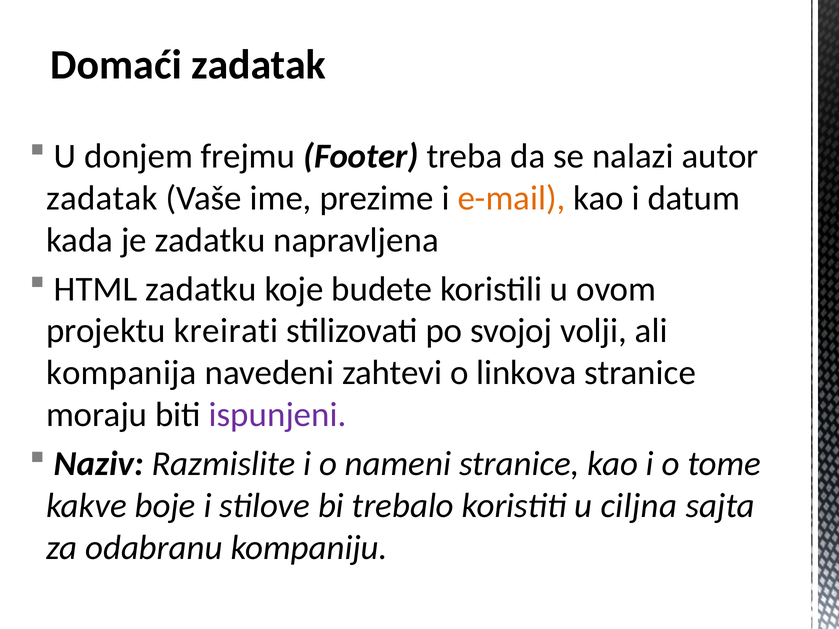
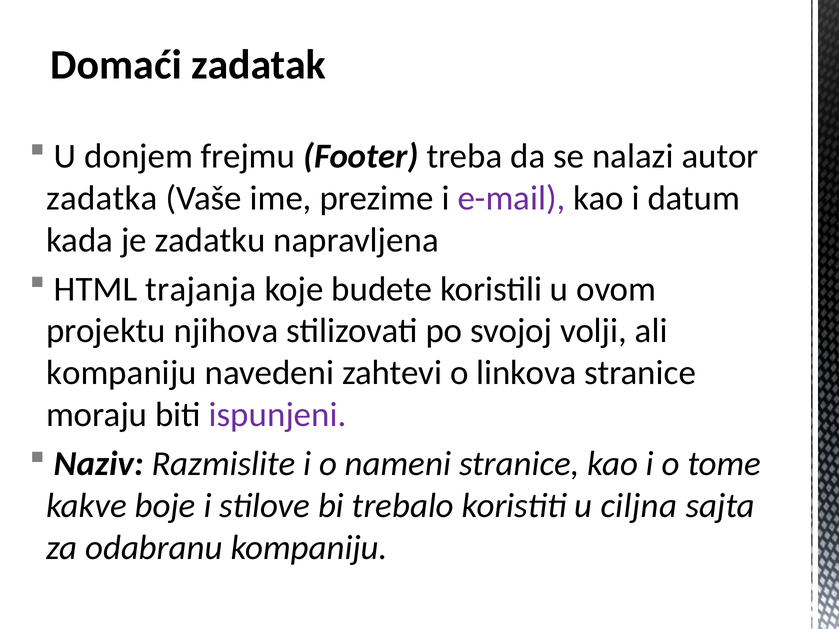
zadatak at (102, 198): zadatak -> zadatka
e-mail colour: orange -> purple
HTML zadatku: zadatku -> trajanja
kreirati: kreirati -> njihova
kompanija at (121, 373): kompanija -> kompaniju
